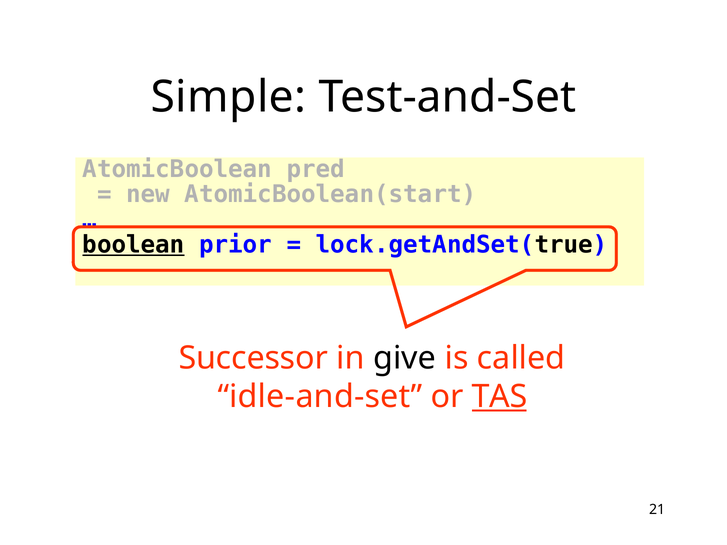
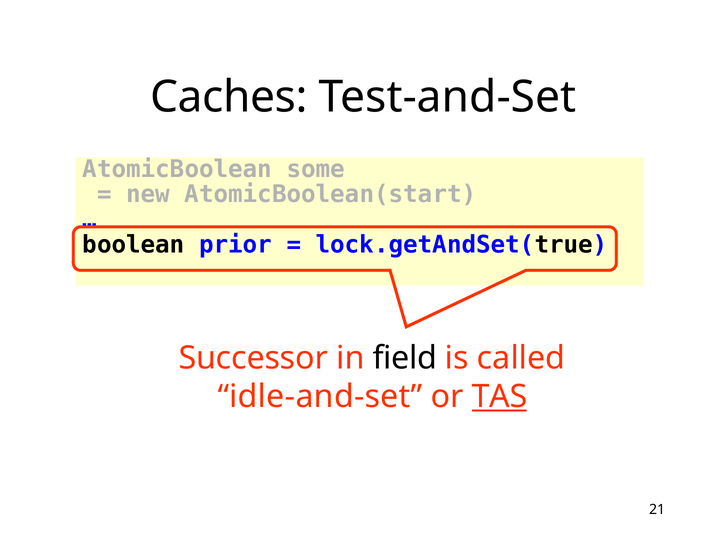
Simple: Simple -> Caches
pred: pred -> some
boolean underline: present -> none
give: give -> field
